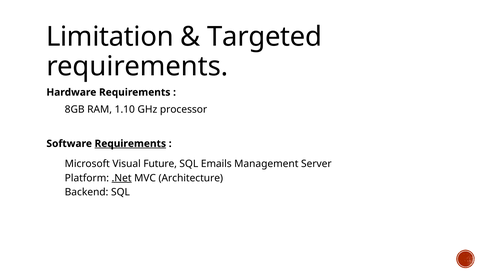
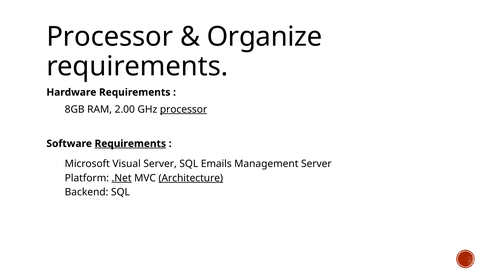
Limitation at (110, 37): Limitation -> Processor
Targeted: Targeted -> Organize
1.10: 1.10 -> 2.00
processor at (184, 109) underline: none -> present
Visual Future: Future -> Server
Architecture underline: none -> present
